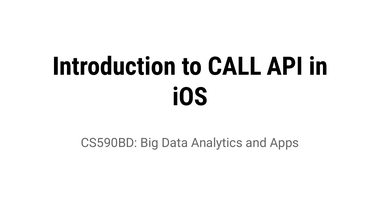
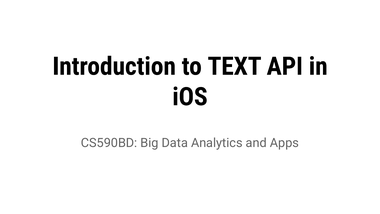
CALL: CALL -> TEXT
